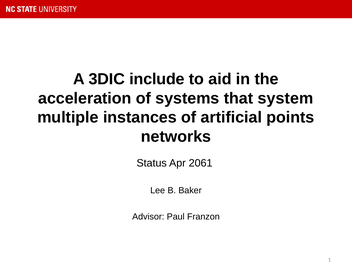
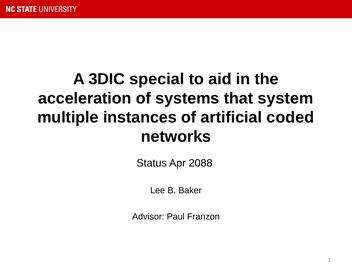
include: include -> special
points: points -> coded
2061: 2061 -> 2088
